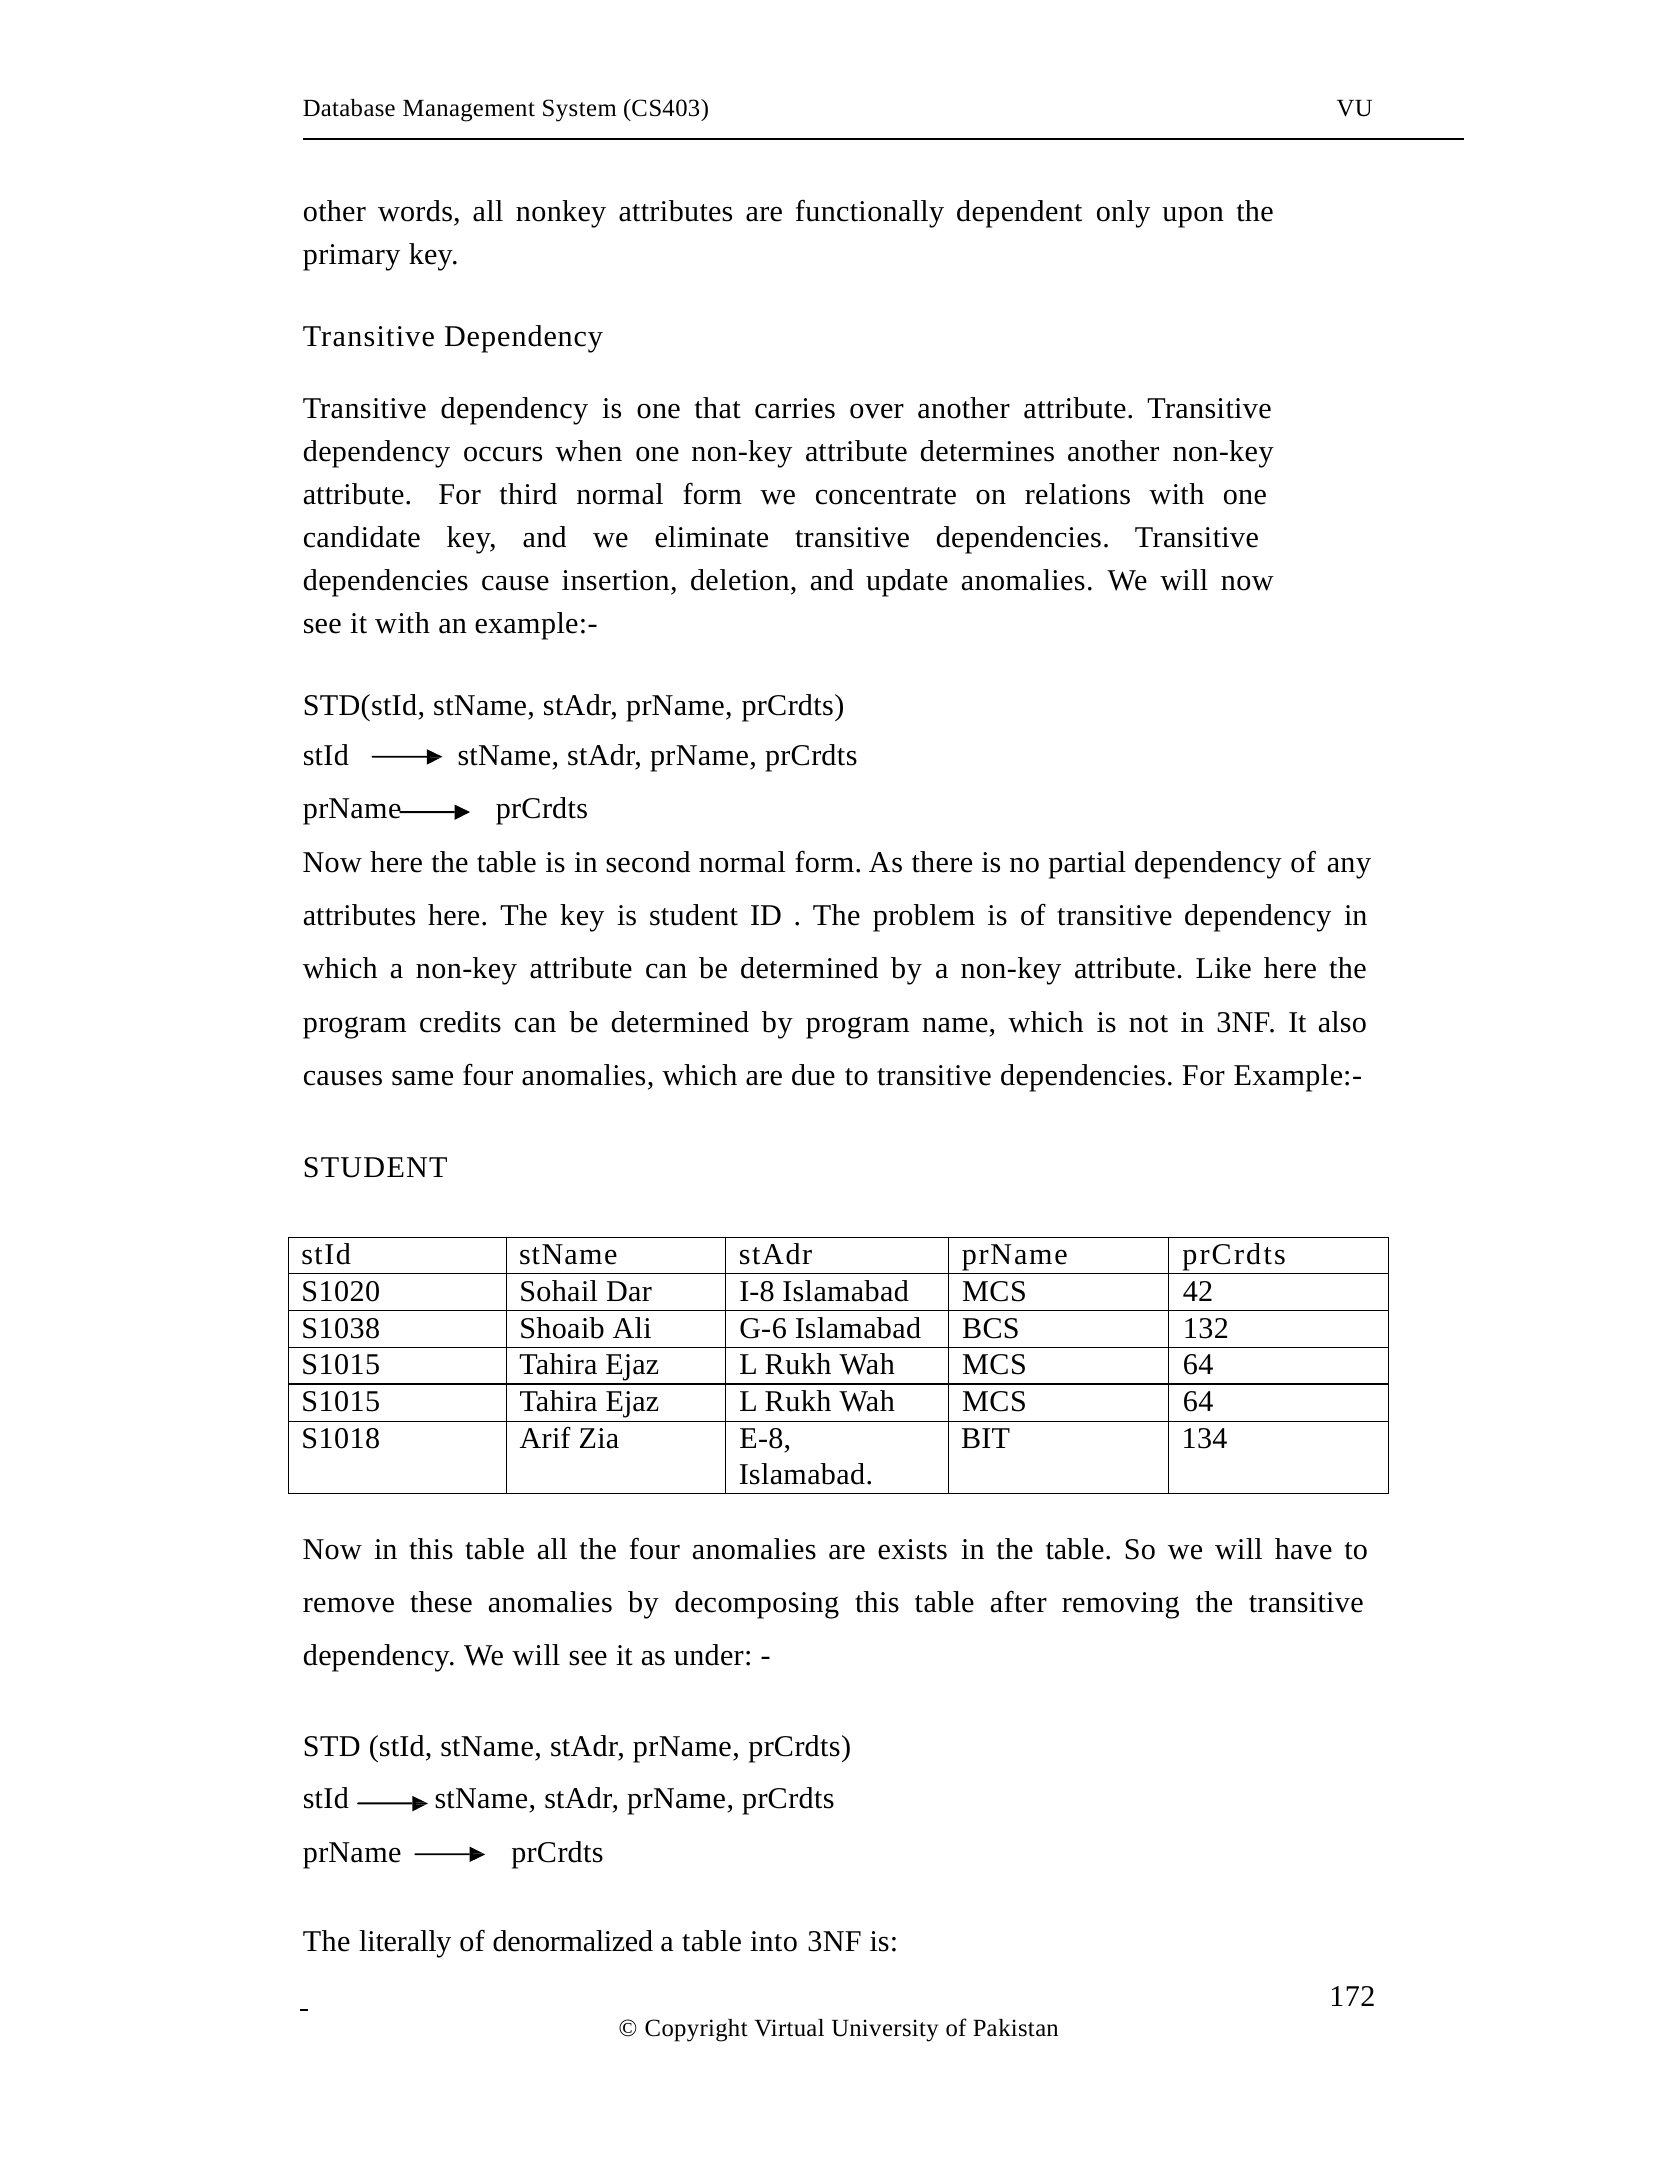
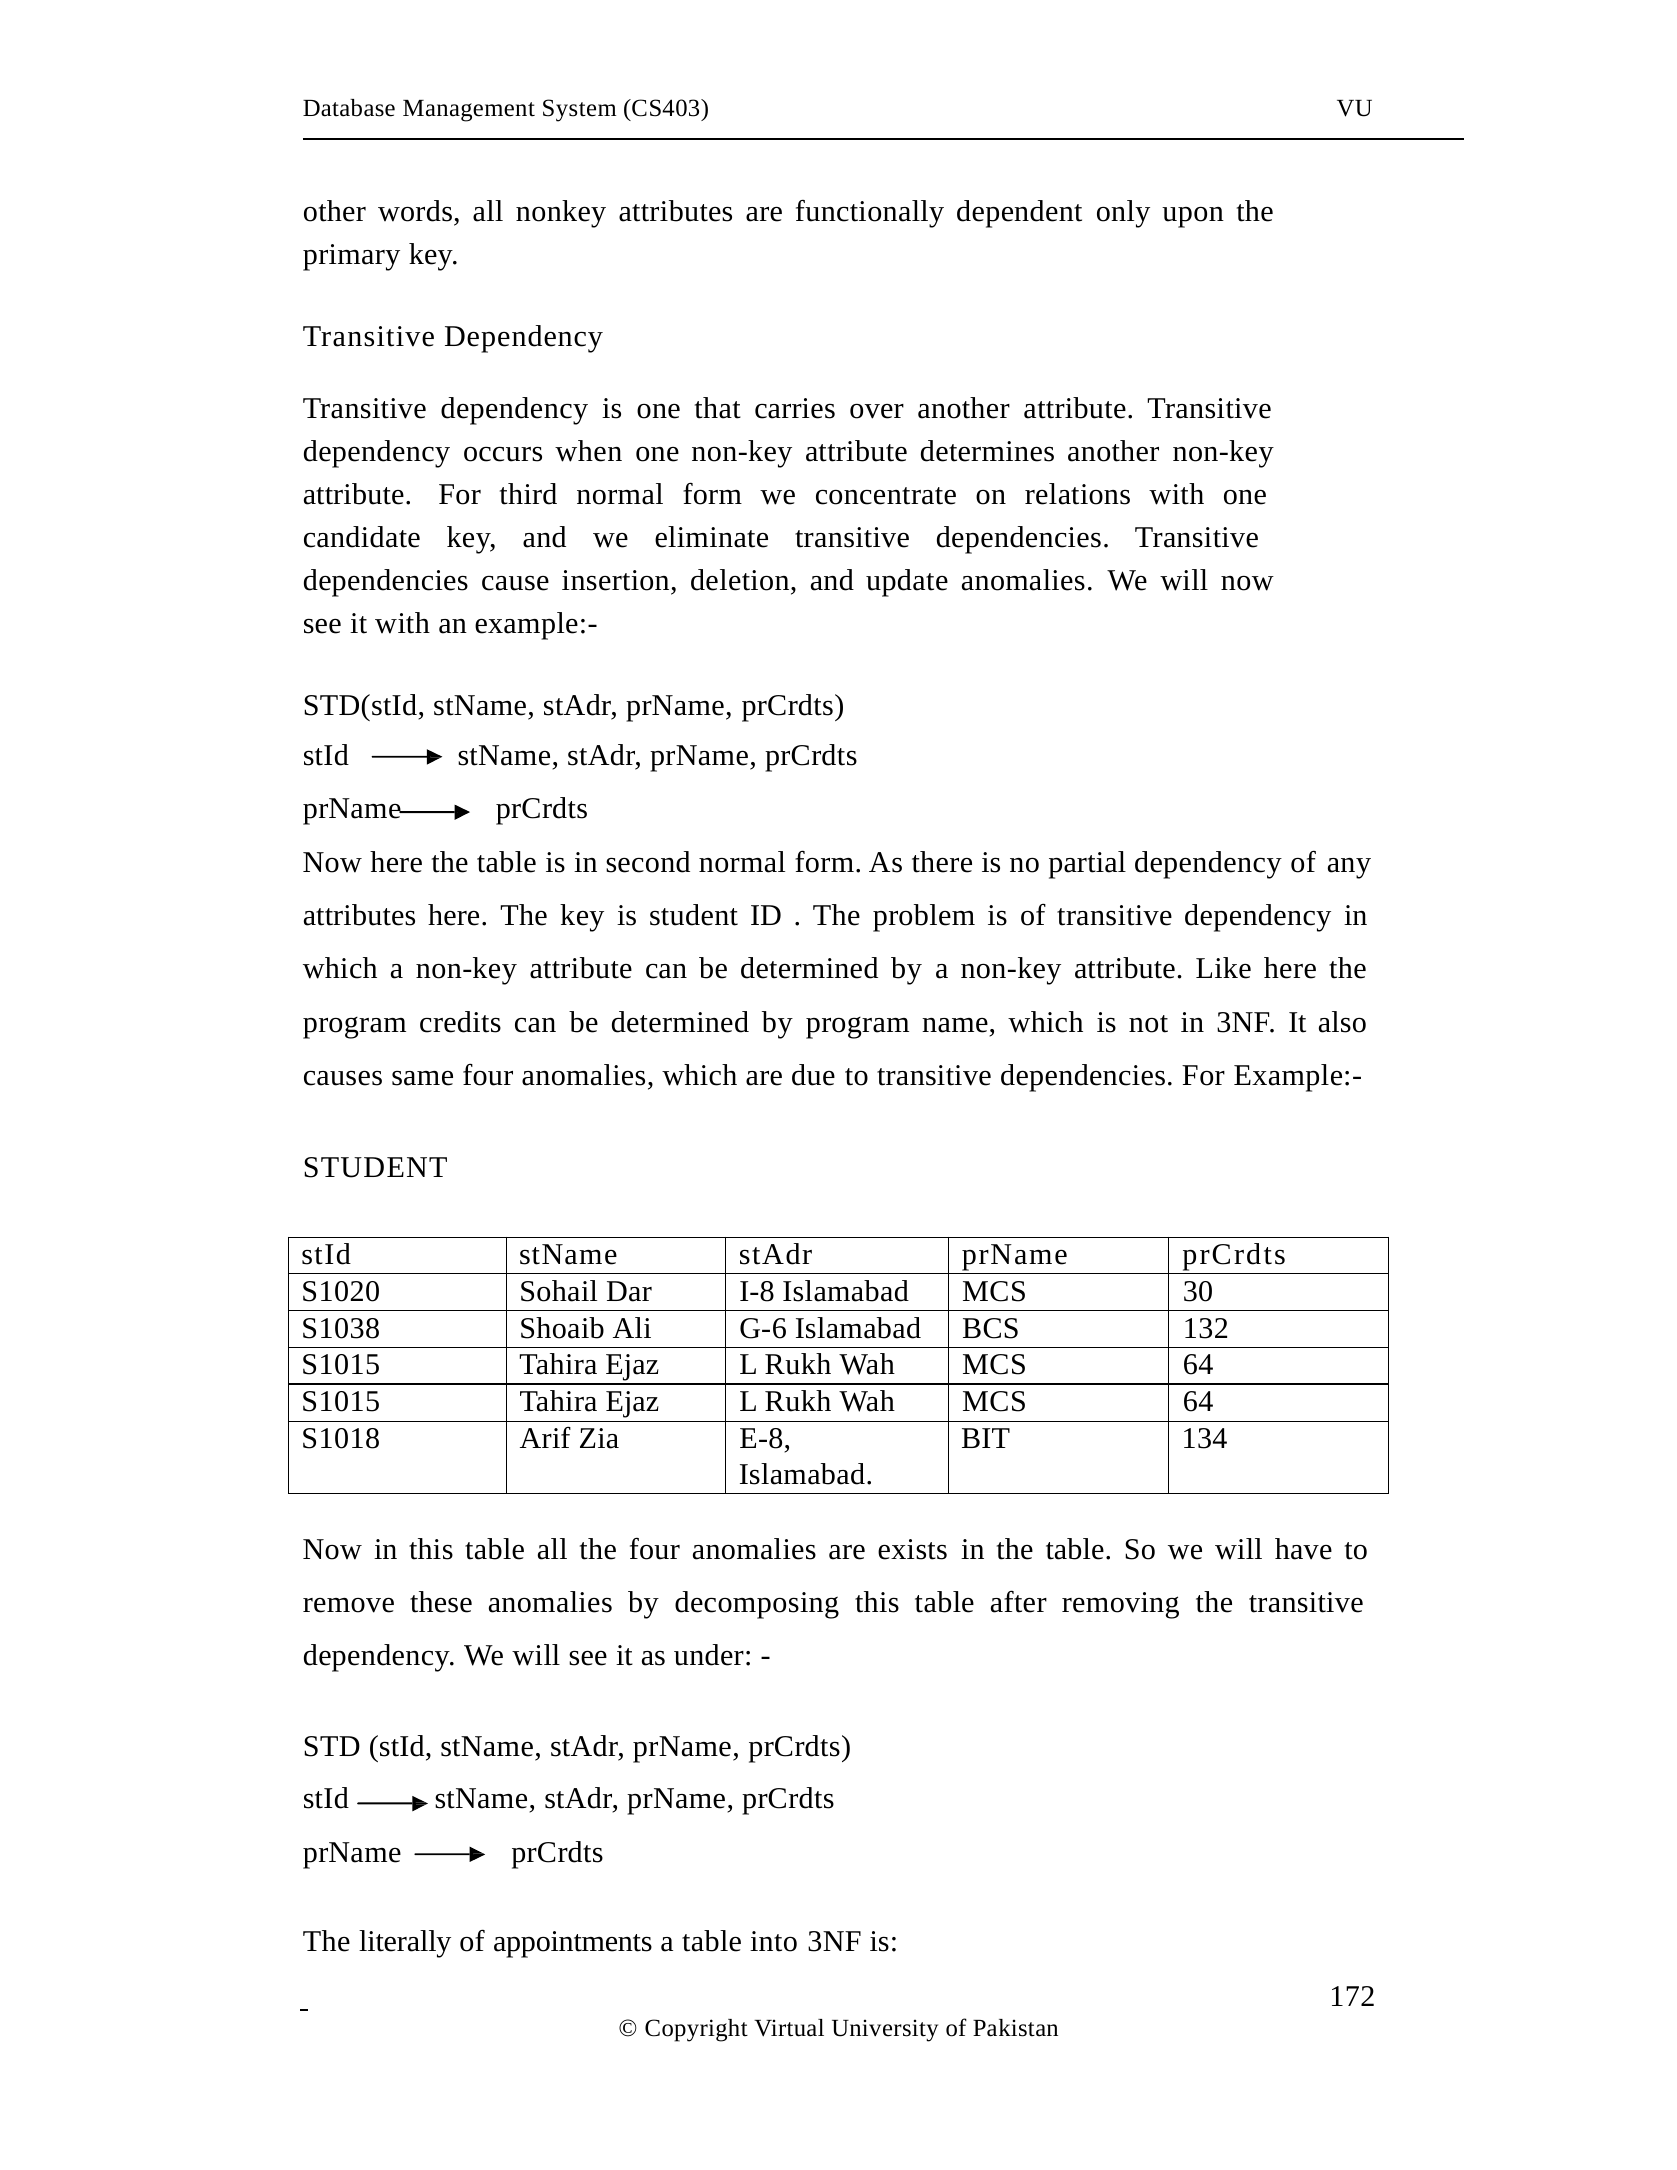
42: 42 -> 30
denormalized: denormalized -> appointments
